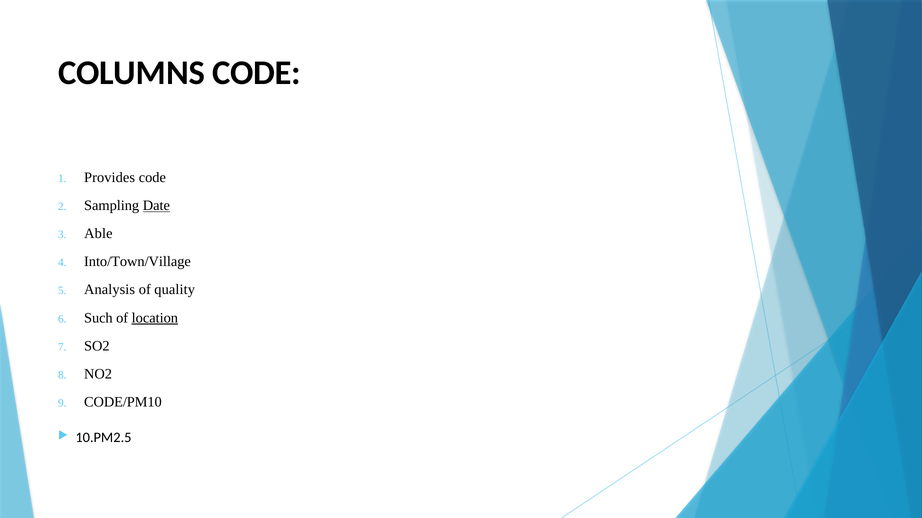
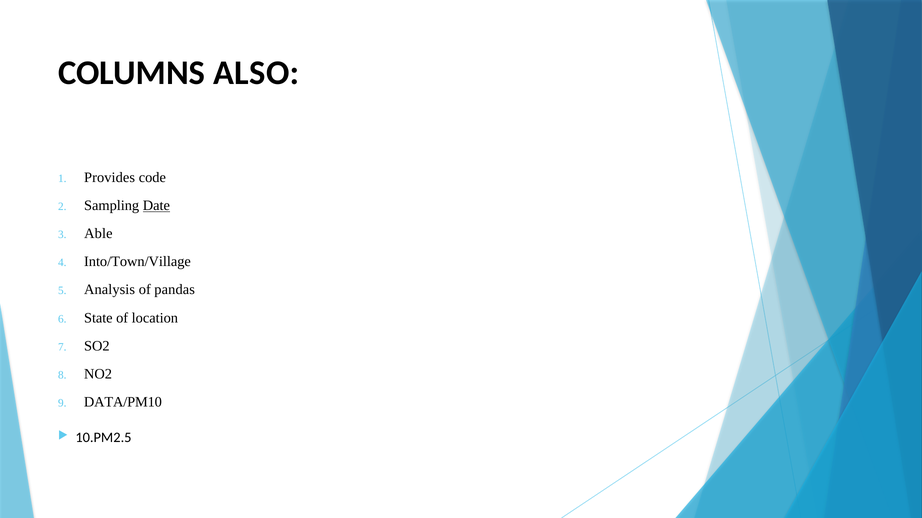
COLUMNS CODE: CODE -> ALSO
quality: quality -> pandas
Such: Such -> State
location underline: present -> none
CODE/PM10: CODE/PM10 -> DATA/PM10
